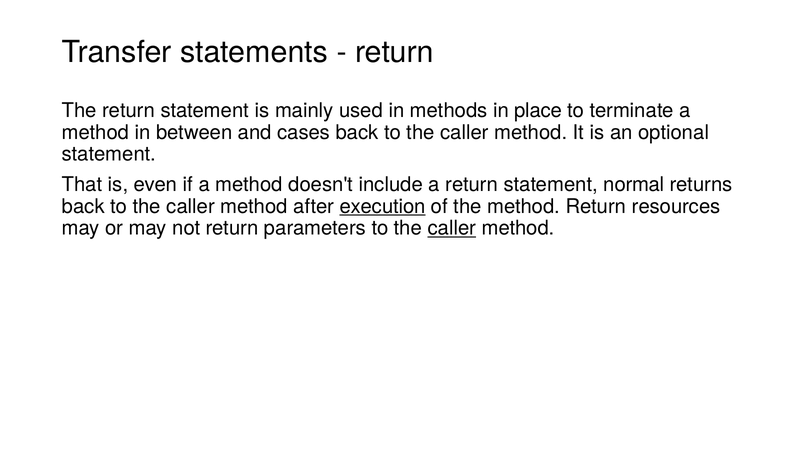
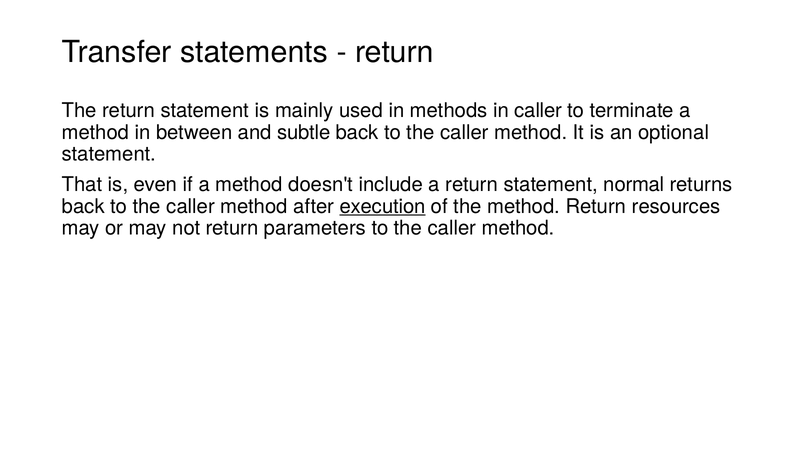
in place: place -> caller
cases: cases -> subtle
caller at (452, 228) underline: present -> none
